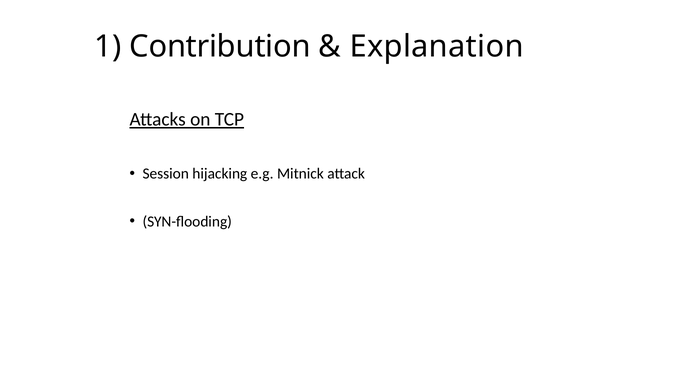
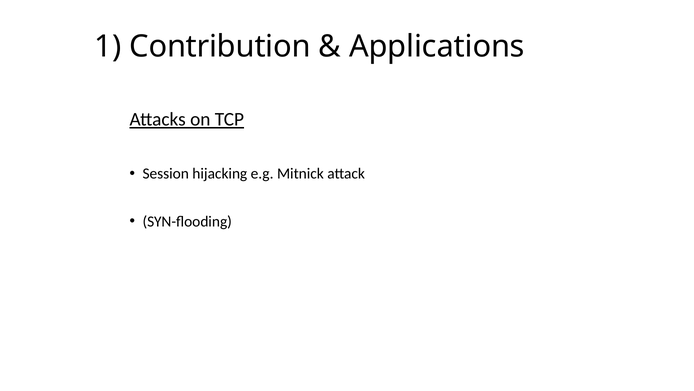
Explanation: Explanation -> Applications
